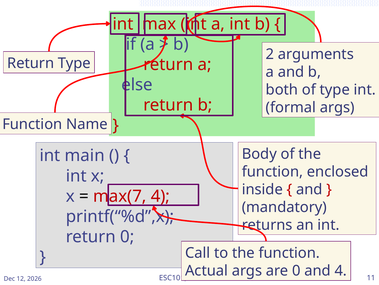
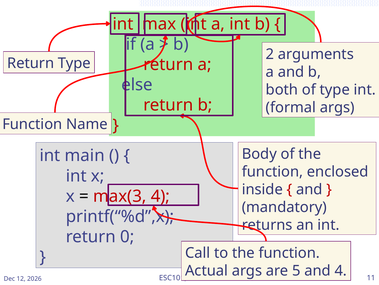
max(7: max(7 -> max(3
are 0: 0 -> 5
